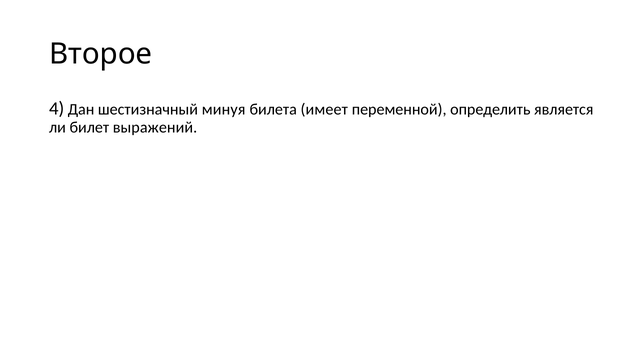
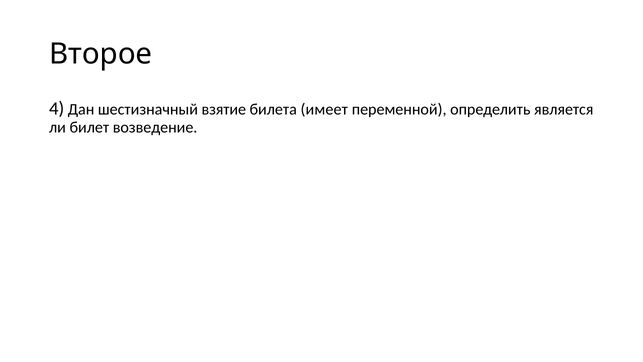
минуя: минуя -> взятие
выражений: выражений -> возведение
